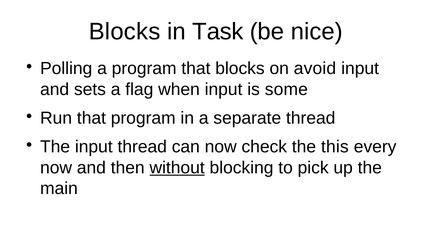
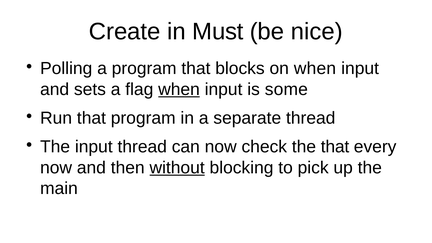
Blocks at (125, 32): Blocks -> Create
Task: Task -> Must
on avoid: avoid -> when
when at (179, 89) underline: none -> present
the this: this -> that
